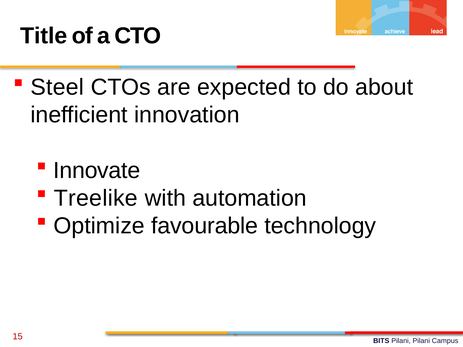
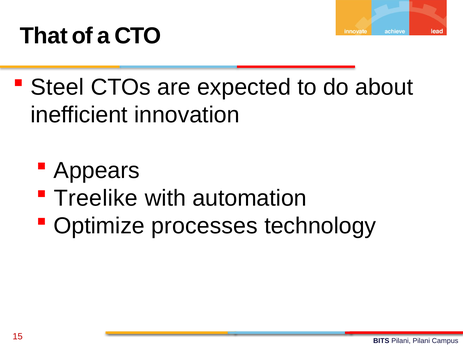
Title: Title -> That
Innovate: Innovate -> Appears
favourable: favourable -> processes
